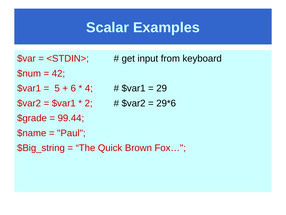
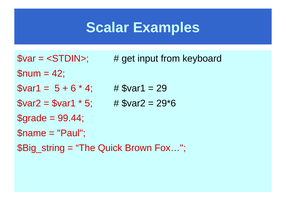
2 at (89, 103): 2 -> 5
